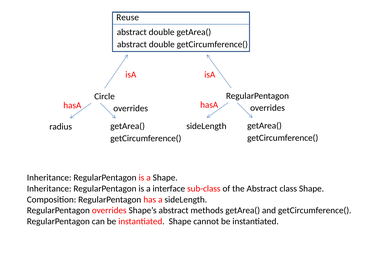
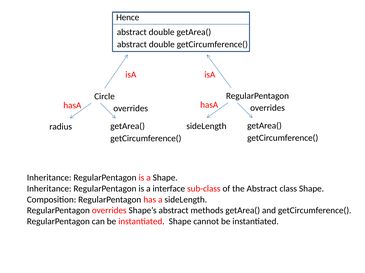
Reuse: Reuse -> Hence
